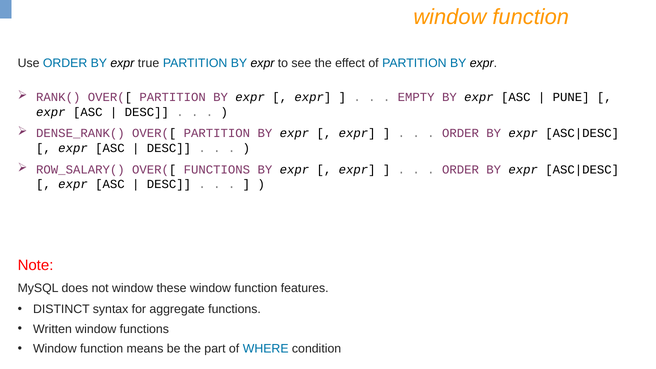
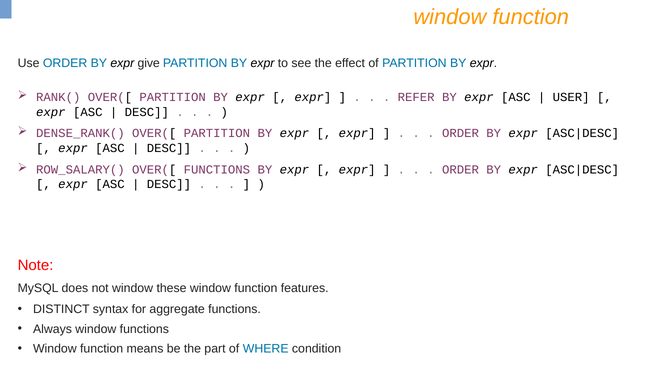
true: true -> give
EMPTY: EMPTY -> REFER
PUNE: PUNE -> USER
Written: Written -> Always
